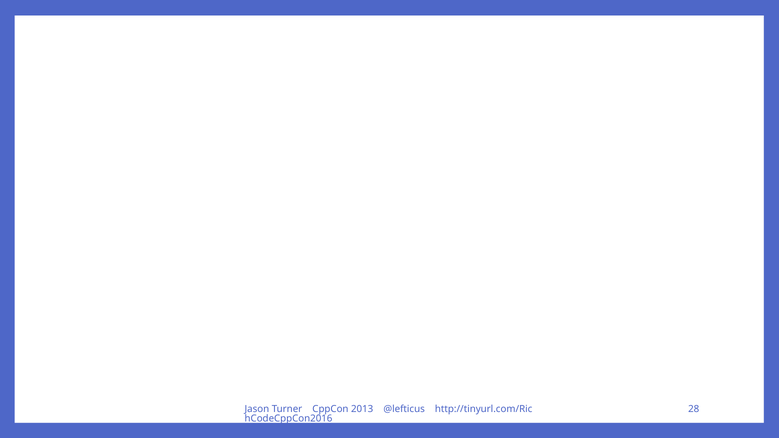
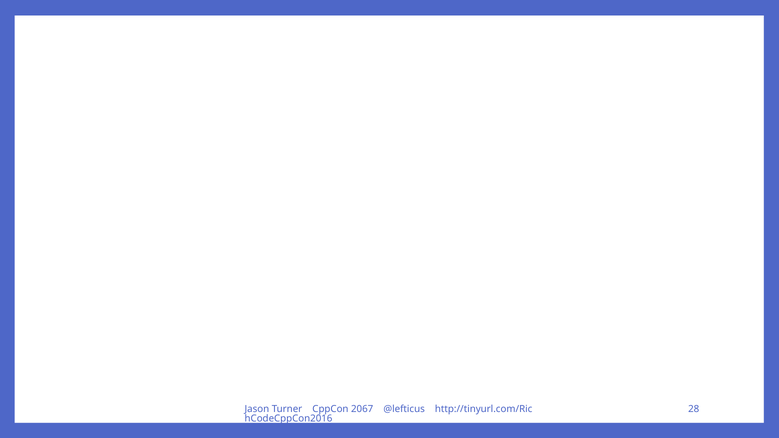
2013: 2013 -> 2067
